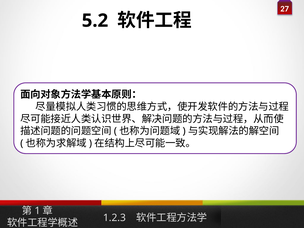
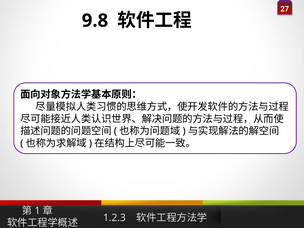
5.2: 5.2 -> 9.8
